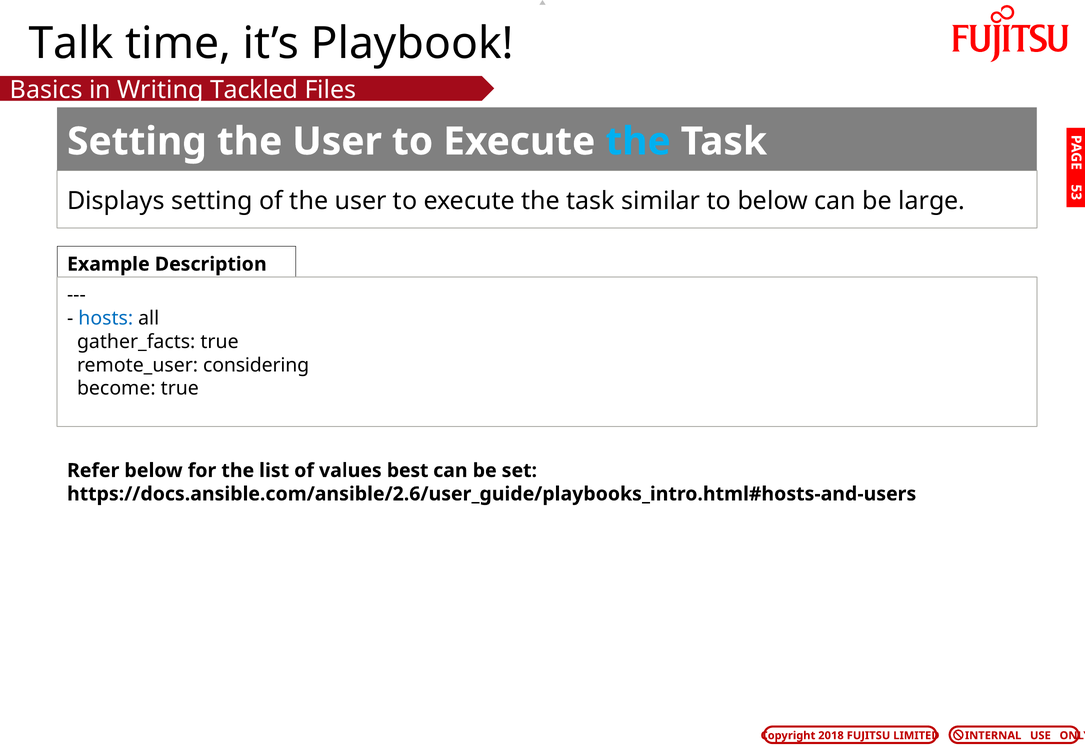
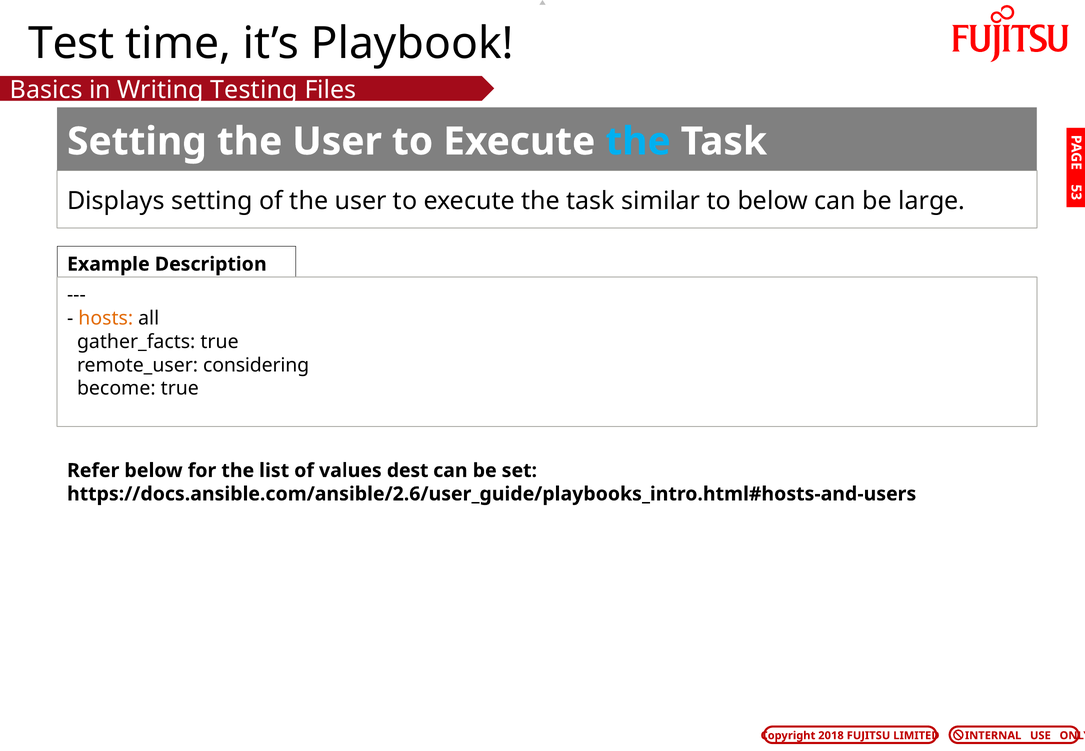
Talk: Talk -> Test
Tackled: Tackled -> Testing
hosts colour: blue -> orange
best: best -> dest
